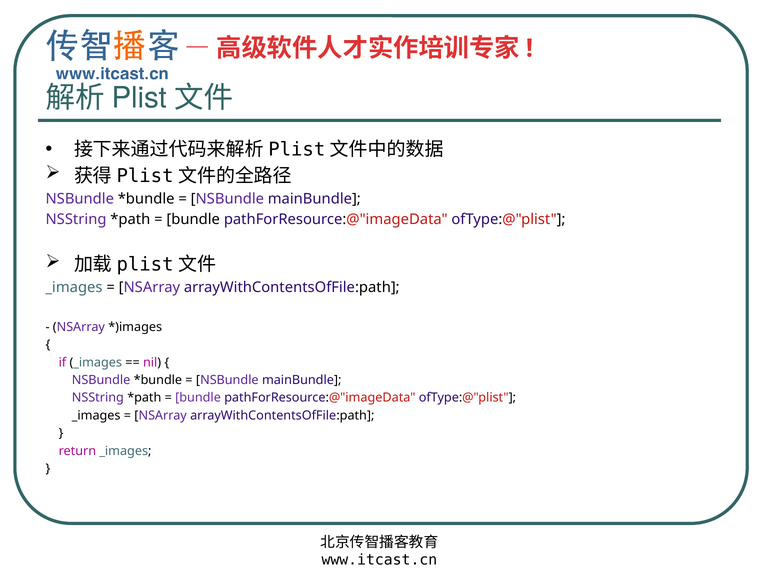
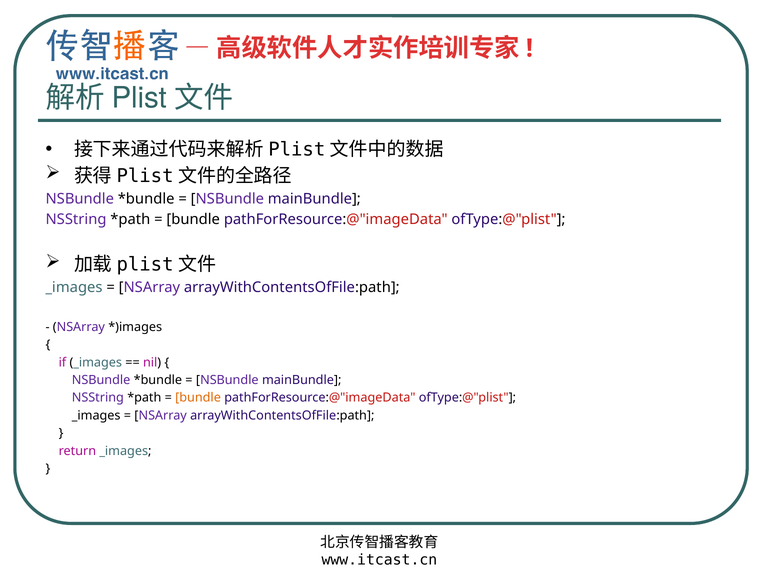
bundle at (198, 398) colour: purple -> orange
